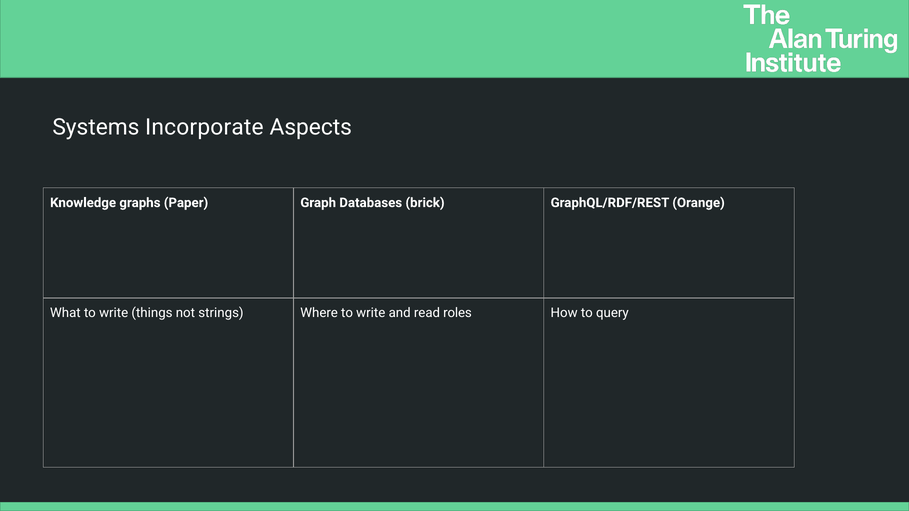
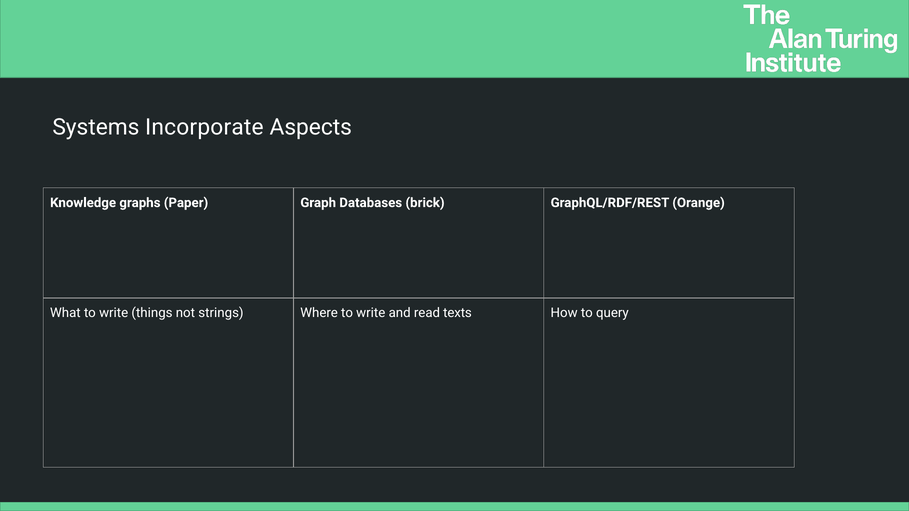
roles: roles -> texts
